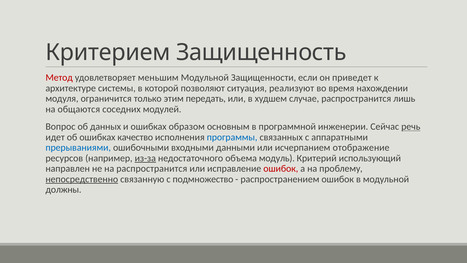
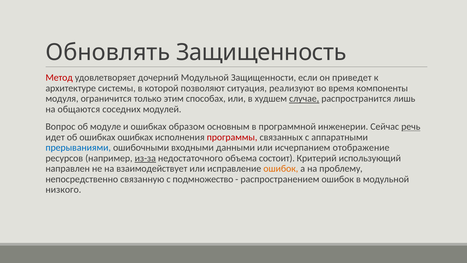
Критерием: Критерием -> Обновлять
меньшим: меньшим -> дочерний
нахождении: нахождении -> компоненты
передать: передать -> способах
случае underline: none -> present
данных: данных -> модуле
ошибках качество: качество -> ошибках
программы colour: blue -> red
модуль: модуль -> состоит
на распространится: распространится -> взаимодействует
ошибок at (281, 169) colour: red -> orange
непосредственно underline: present -> none
должны: должны -> низкого
